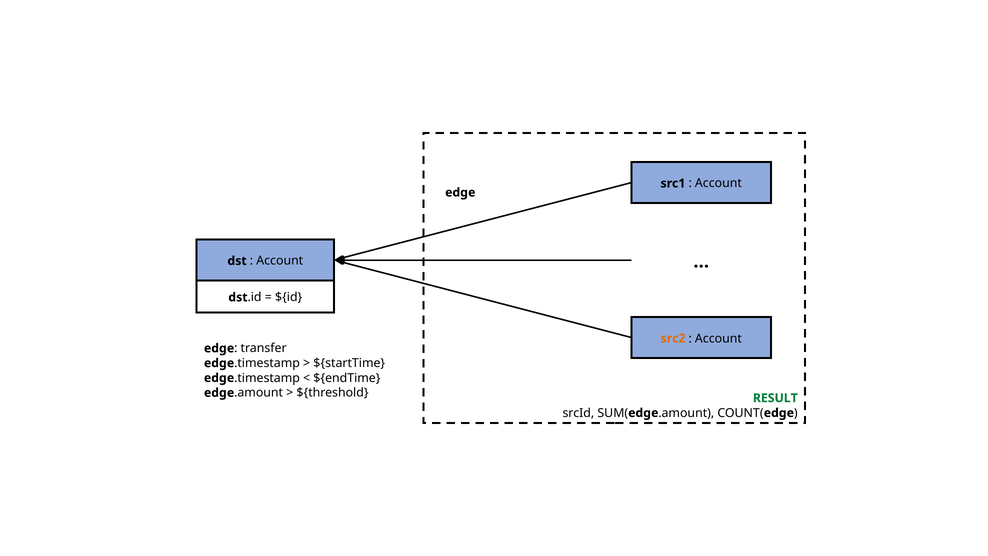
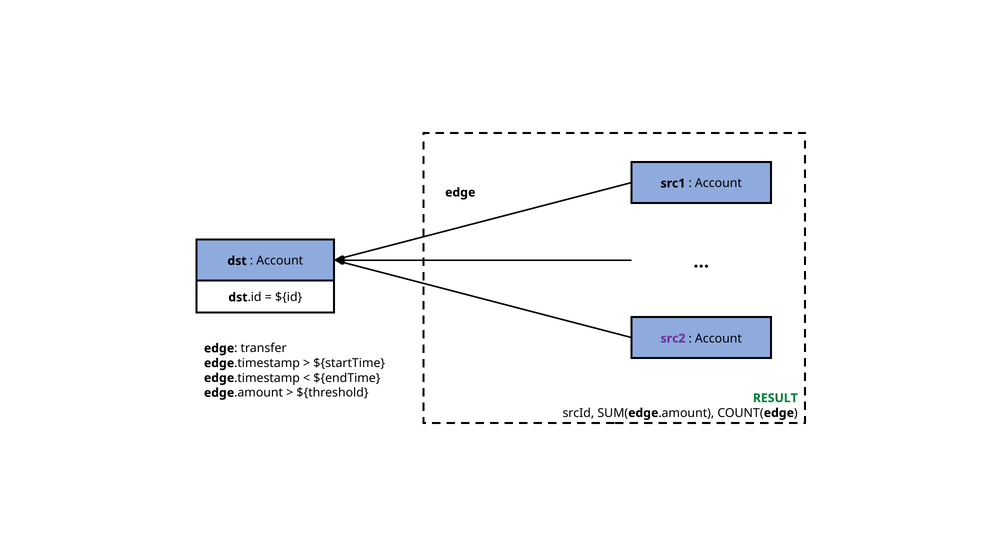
src2 colour: orange -> purple
